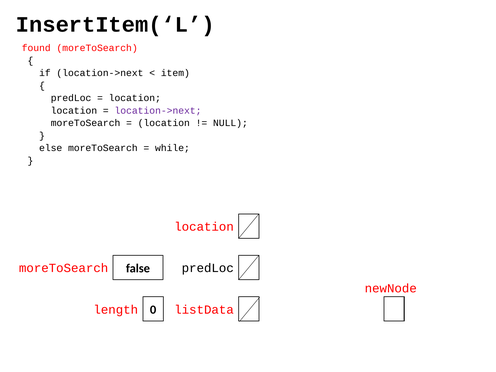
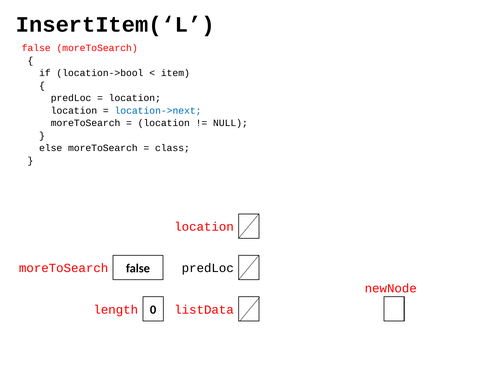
found at (36, 48): found -> false
if location->next: location->next -> location->bool
location->next at (158, 111) colour: purple -> blue
while: while -> class
